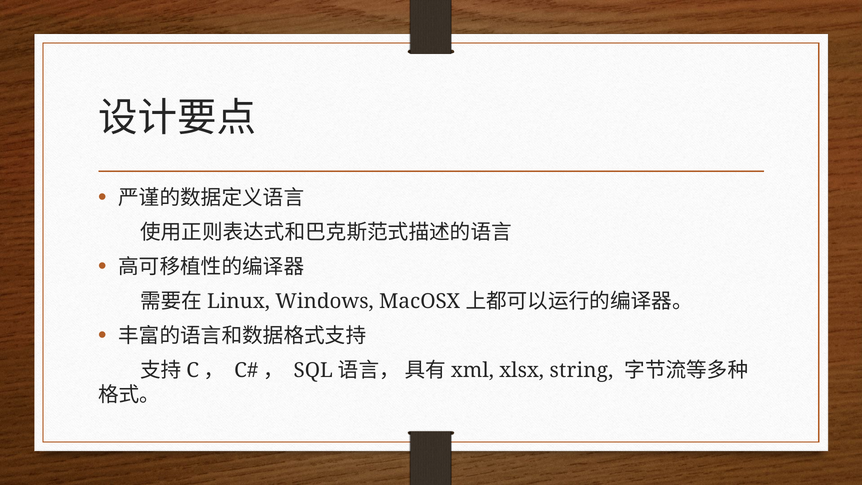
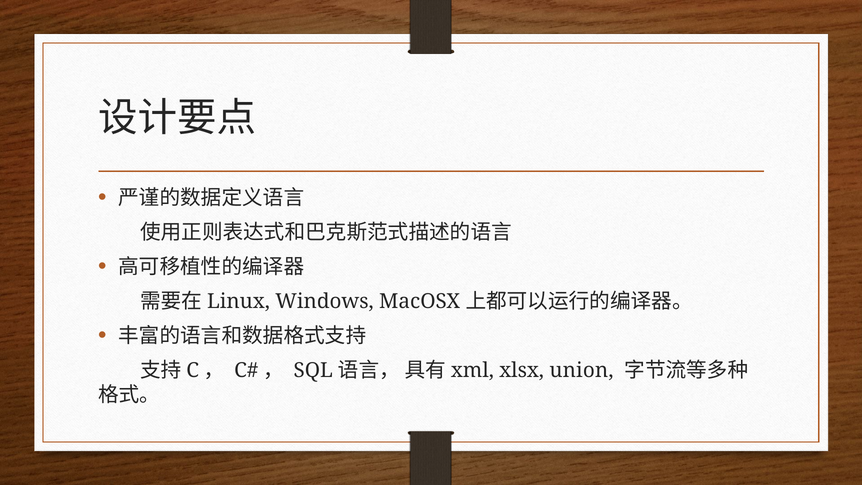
string: string -> union
